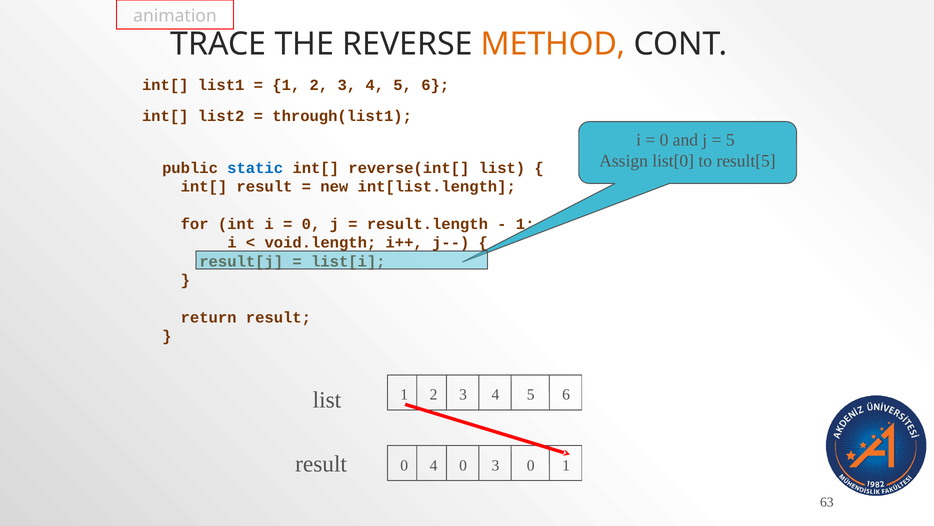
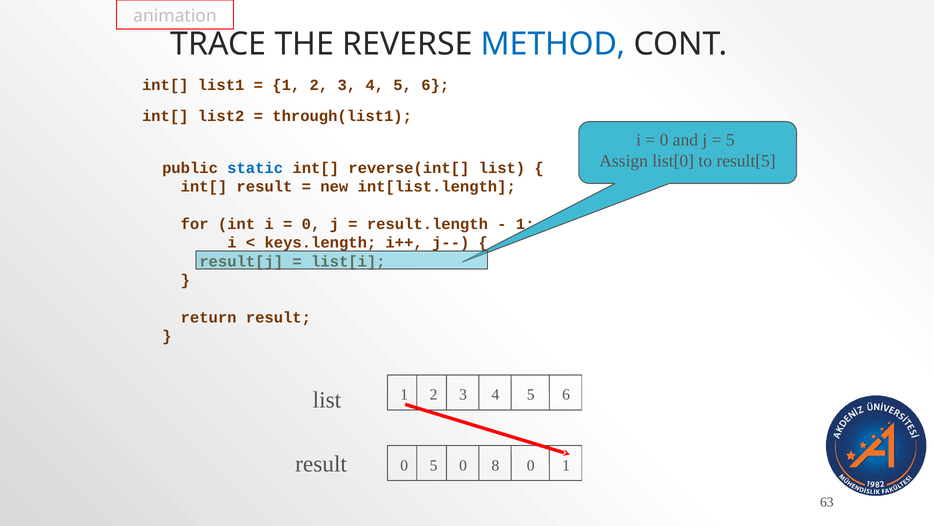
METHOD colour: orange -> blue
void.length: void.length -> keys.length
0 4: 4 -> 5
0 3: 3 -> 8
